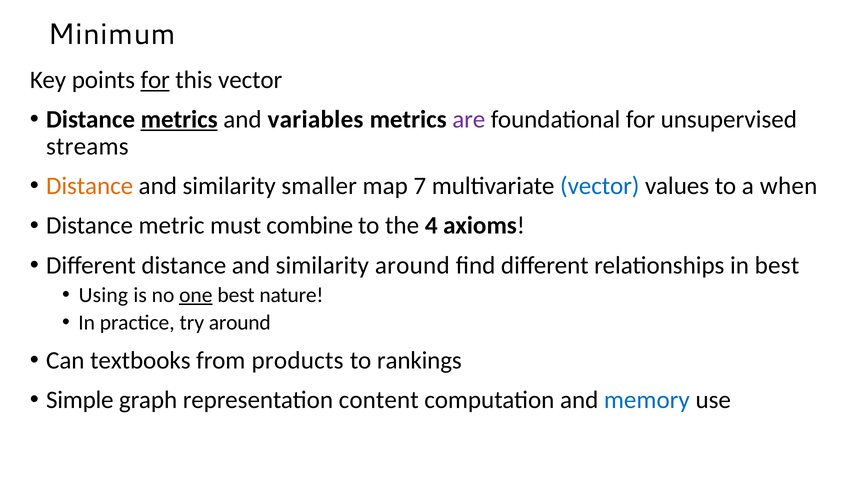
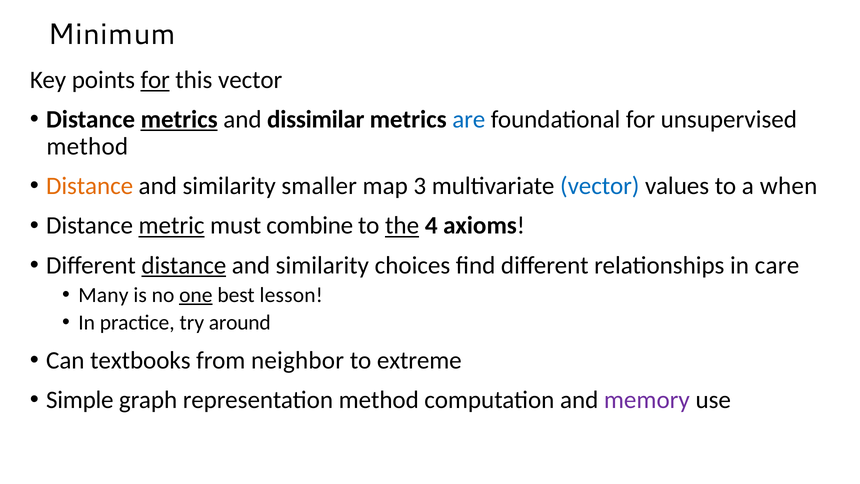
variables: variables -> dissimilar
are colour: purple -> blue
streams at (87, 146): streams -> method
7: 7 -> 3
metric underline: none -> present
the underline: none -> present
distance at (184, 265) underline: none -> present
similarity around: around -> choices
in best: best -> care
Using: Using -> Many
nature: nature -> lesson
products: products -> neighbor
rankings: rankings -> extreme
representation content: content -> method
memory colour: blue -> purple
